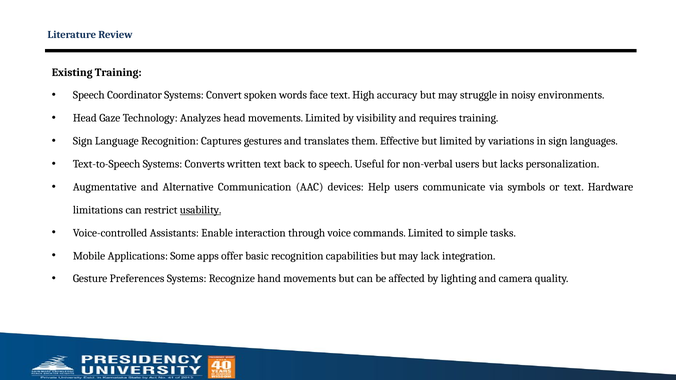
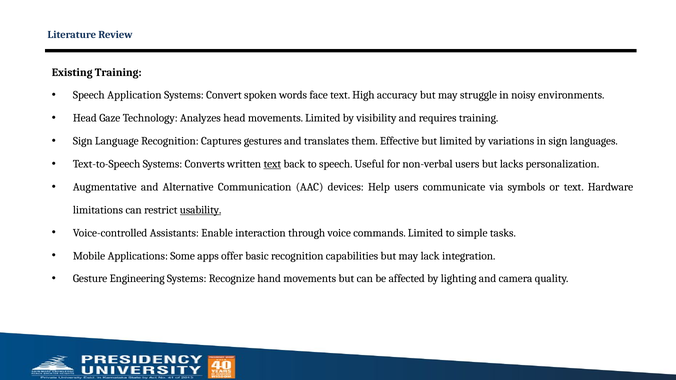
Coordinator: Coordinator -> Application
text at (272, 164) underline: none -> present
Preferences: Preferences -> Engineering
